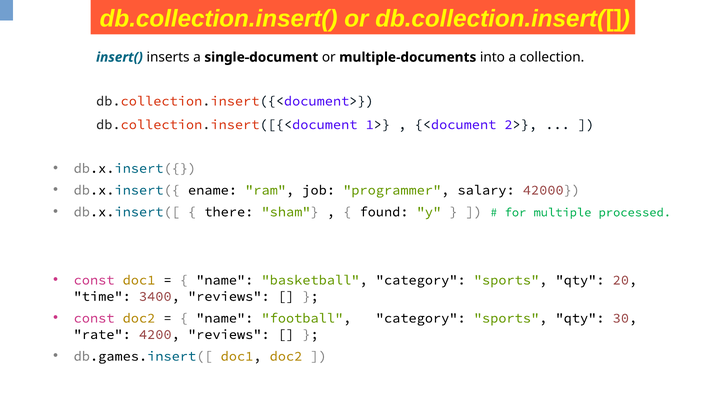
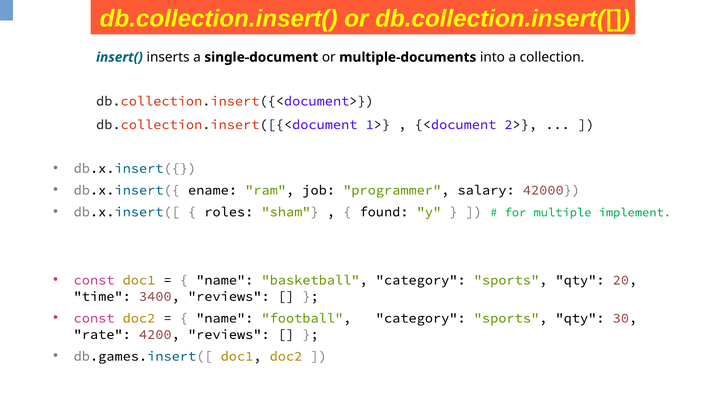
there: there -> roles
processed: processed -> implement
